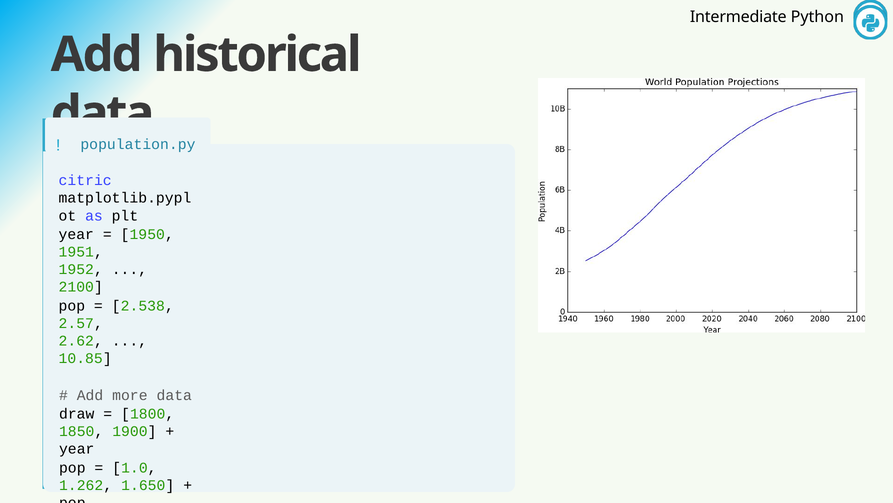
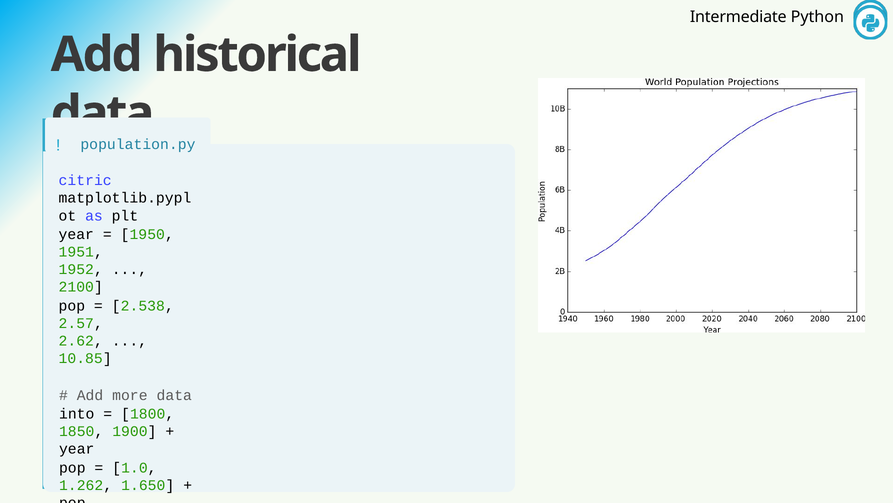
draw: draw -> into
